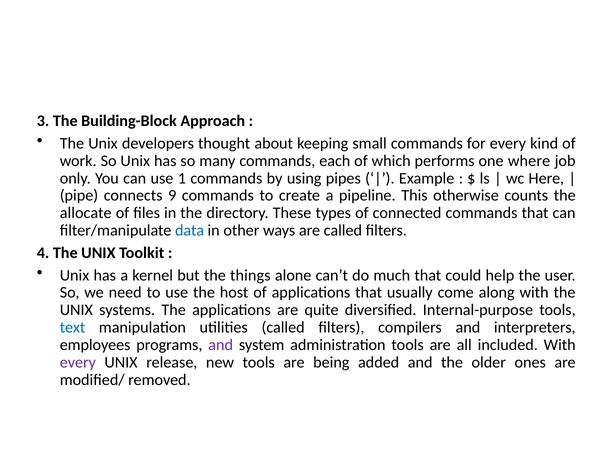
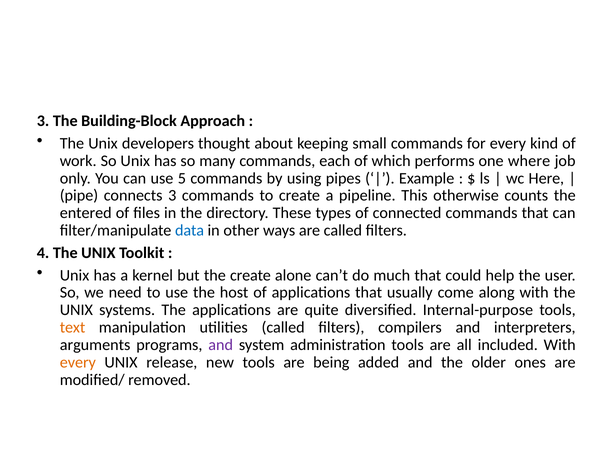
1: 1 -> 5
connects 9: 9 -> 3
allocate: allocate -> entered
the things: things -> create
text colour: blue -> orange
employees: employees -> arguments
every at (78, 363) colour: purple -> orange
